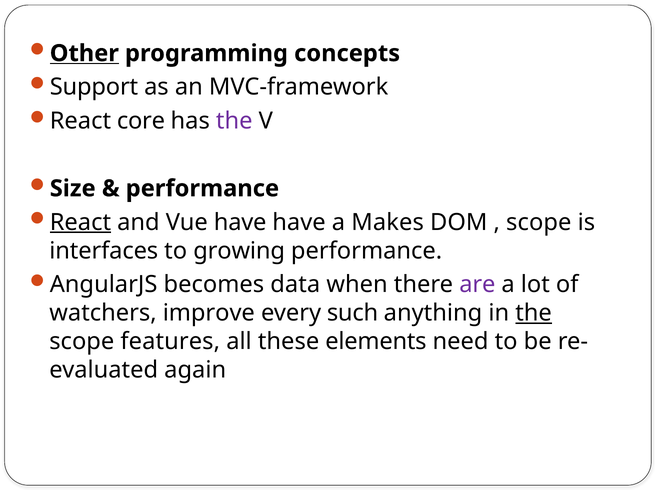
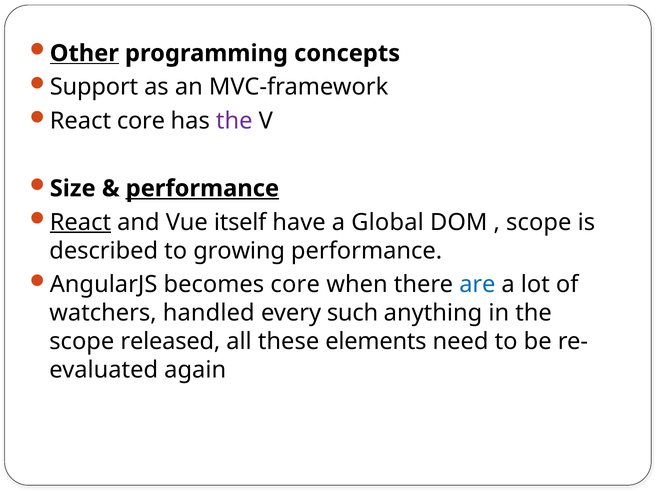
performance at (202, 188) underline: none -> present
Vue have: have -> itself
Makes: Makes -> Global
interfaces: interfaces -> described
becomes data: data -> core
are colour: purple -> blue
improve: improve -> handled
the at (534, 313) underline: present -> none
features: features -> released
